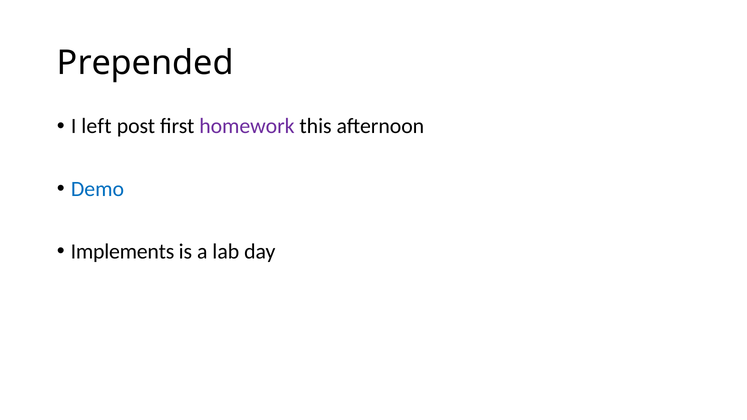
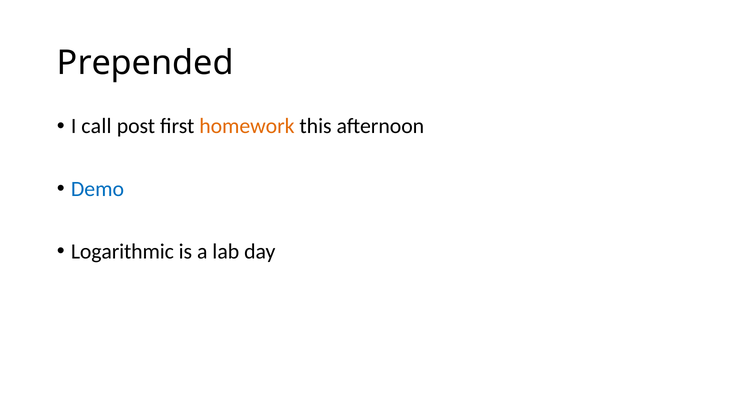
left: left -> call
homework colour: purple -> orange
Implements: Implements -> Logarithmic
